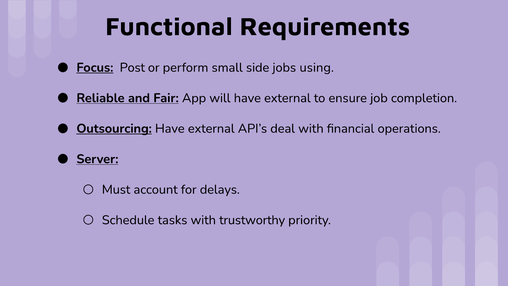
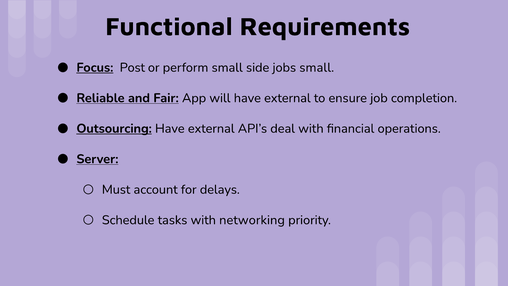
jobs using: using -> small
trustworthy: trustworthy -> networking
